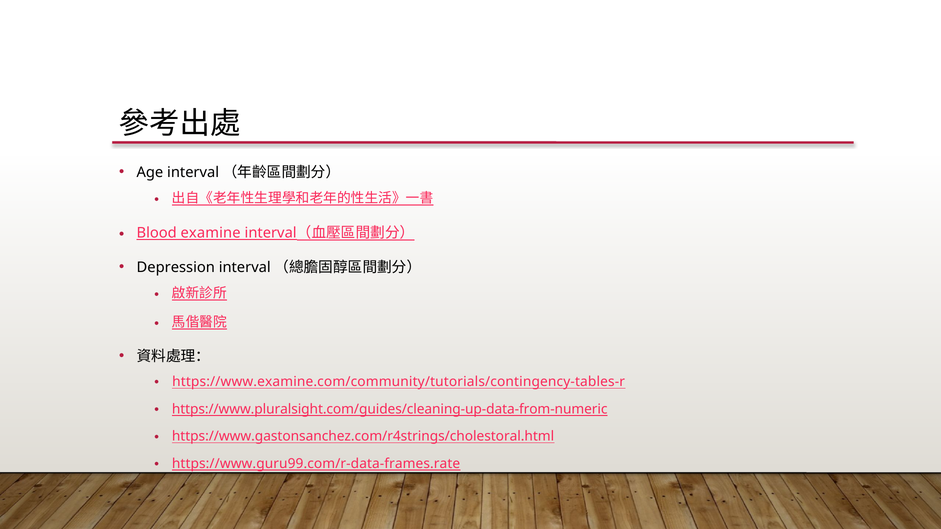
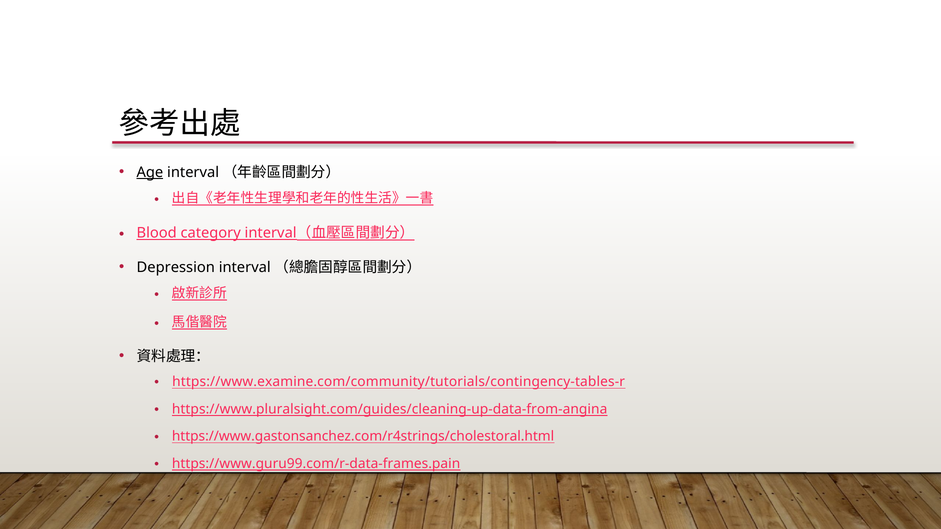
Age underline: none -> present
examine: examine -> category
https://www.pluralsight.com/guides/cleaning-up-data-from-numeric: https://www.pluralsight.com/guides/cleaning-up-data-from-numeric -> https://www.pluralsight.com/guides/cleaning-up-data-from-angina
https://www.guru99.com/r-data-frames.rate: https://www.guru99.com/r-data-frames.rate -> https://www.guru99.com/r-data-frames.pain
